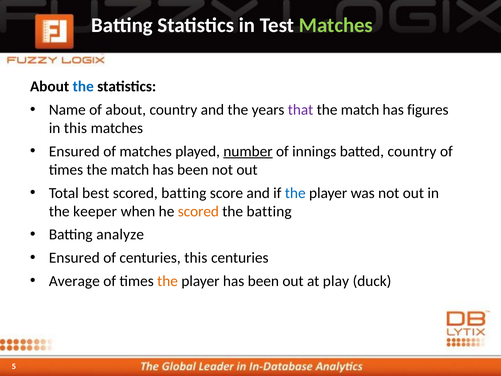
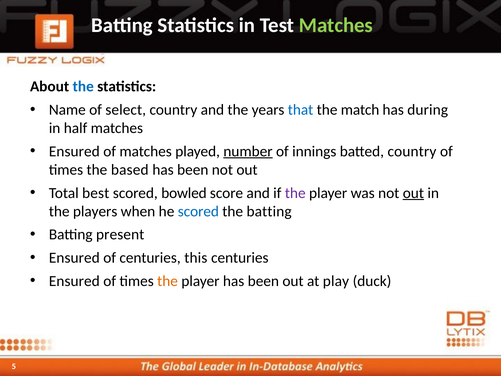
of about: about -> select
that colour: purple -> blue
figures: figures -> during
in this: this -> half
times the match: match -> based
scored batting: batting -> bowled
the at (295, 193) colour: blue -> purple
out at (413, 193) underline: none -> present
keeper: keeper -> players
scored at (198, 211) colour: orange -> blue
analyze: analyze -> present
Average at (74, 281): Average -> Ensured
